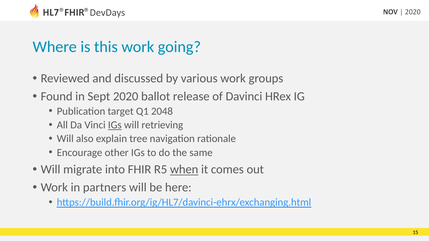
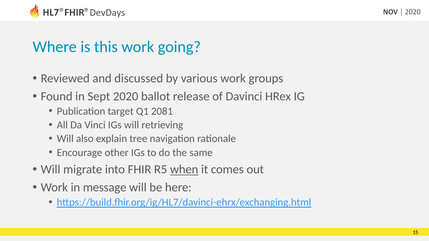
2048: 2048 -> 2081
IGs at (115, 125) underline: present -> none
partners: partners -> message
